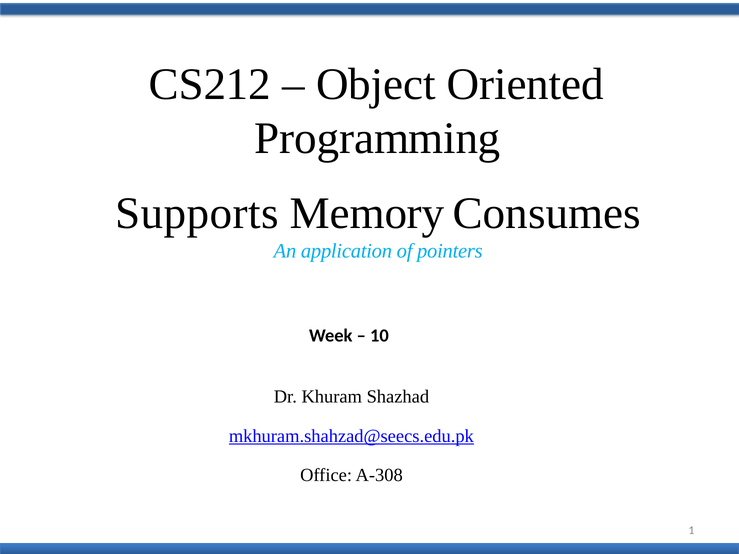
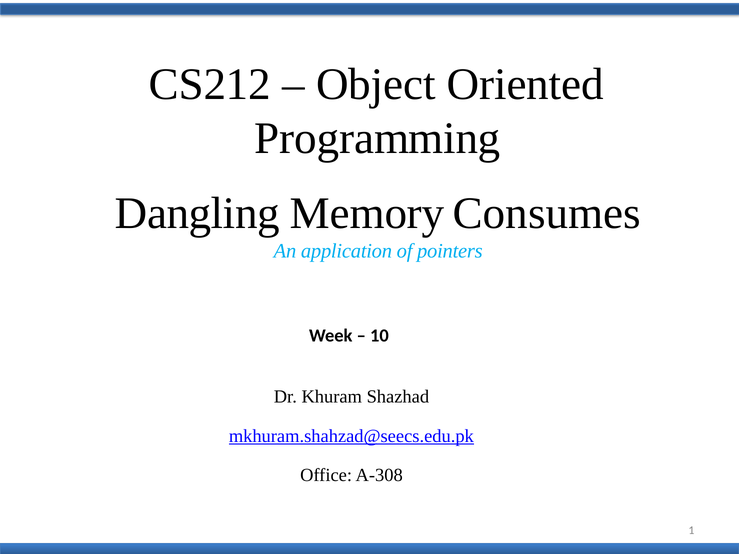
Supports: Supports -> Dangling
